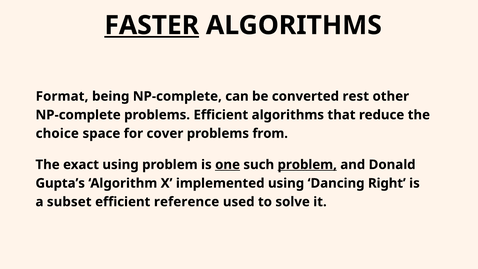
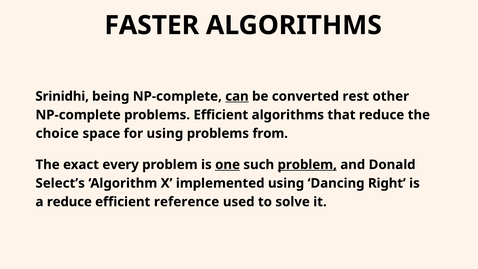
FASTER underline: present -> none
Format: Format -> Srinidhi
can underline: none -> present
for cover: cover -> using
exact using: using -> every
Gupta’s: Gupta’s -> Select’s
a subset: subset -> reduce
